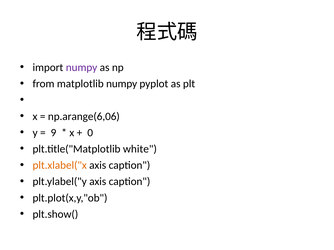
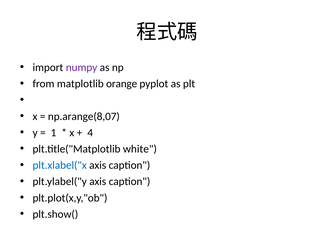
matplotlib numpy: numpy -> orange
np.arange(6,06: np.arange(6,06 -> np.arange(8,07
9: 9 -> 1
0: 0 -> 4
plt.xlabel("x colour: orange -> blue
